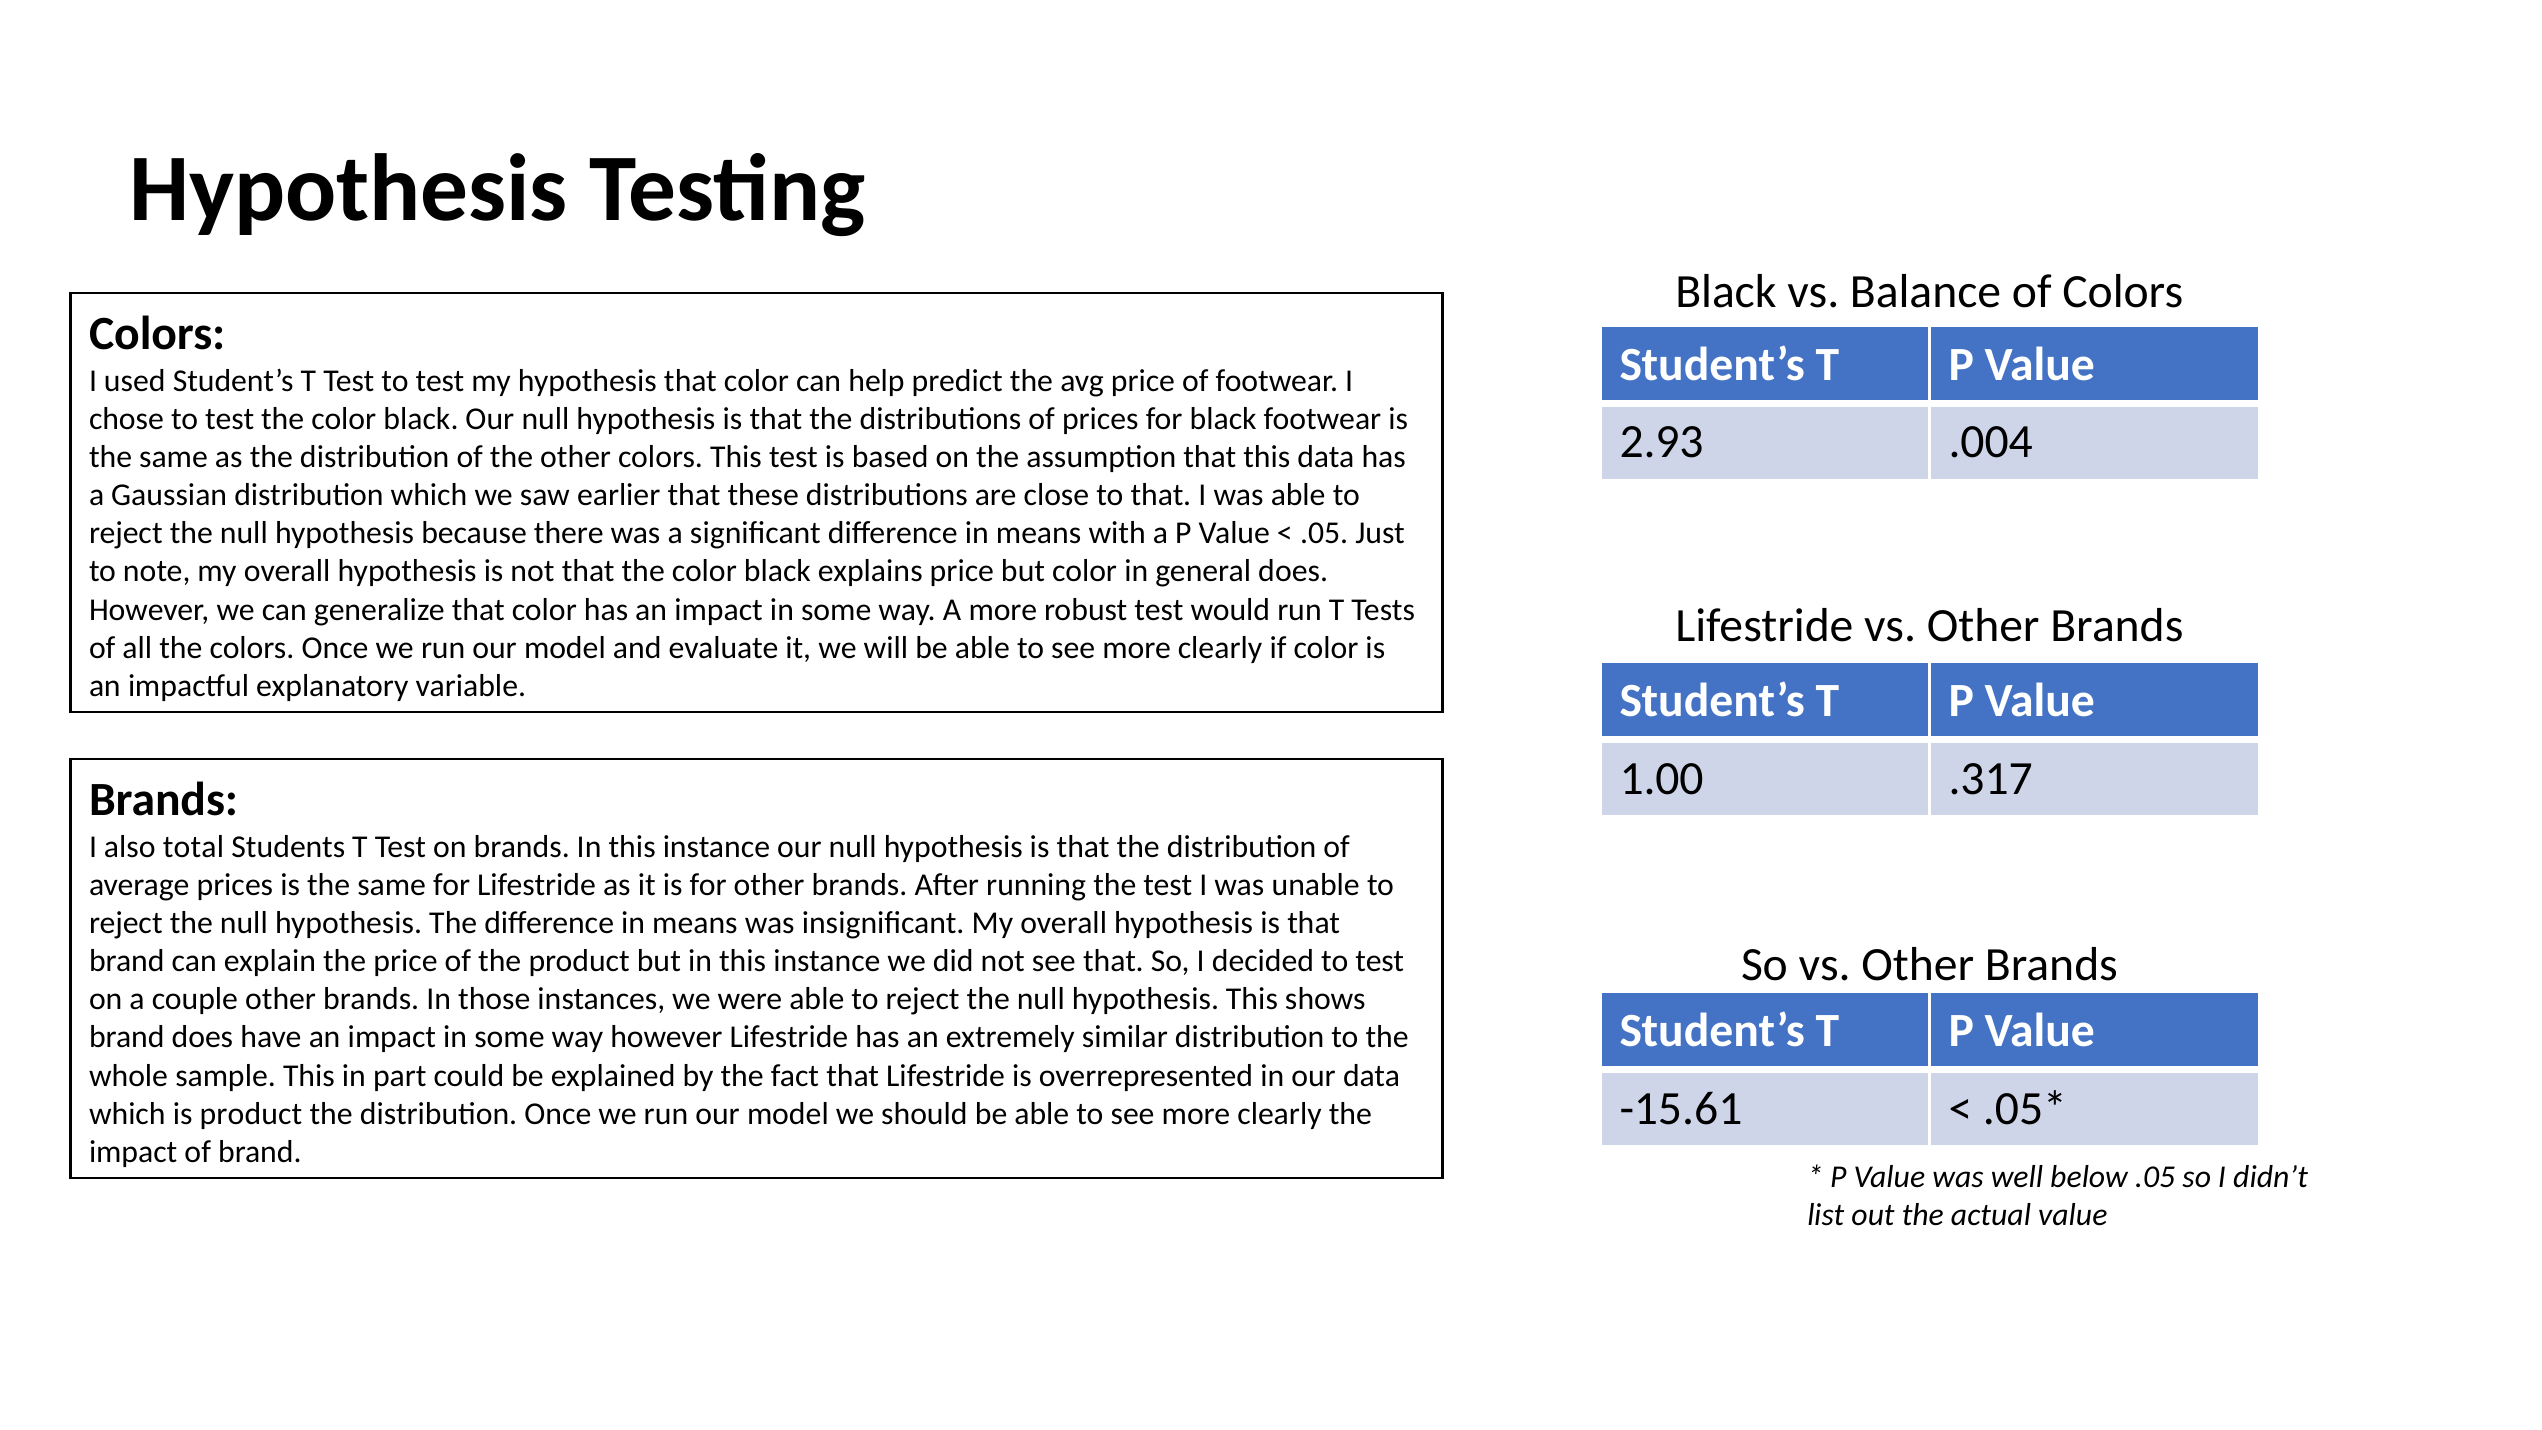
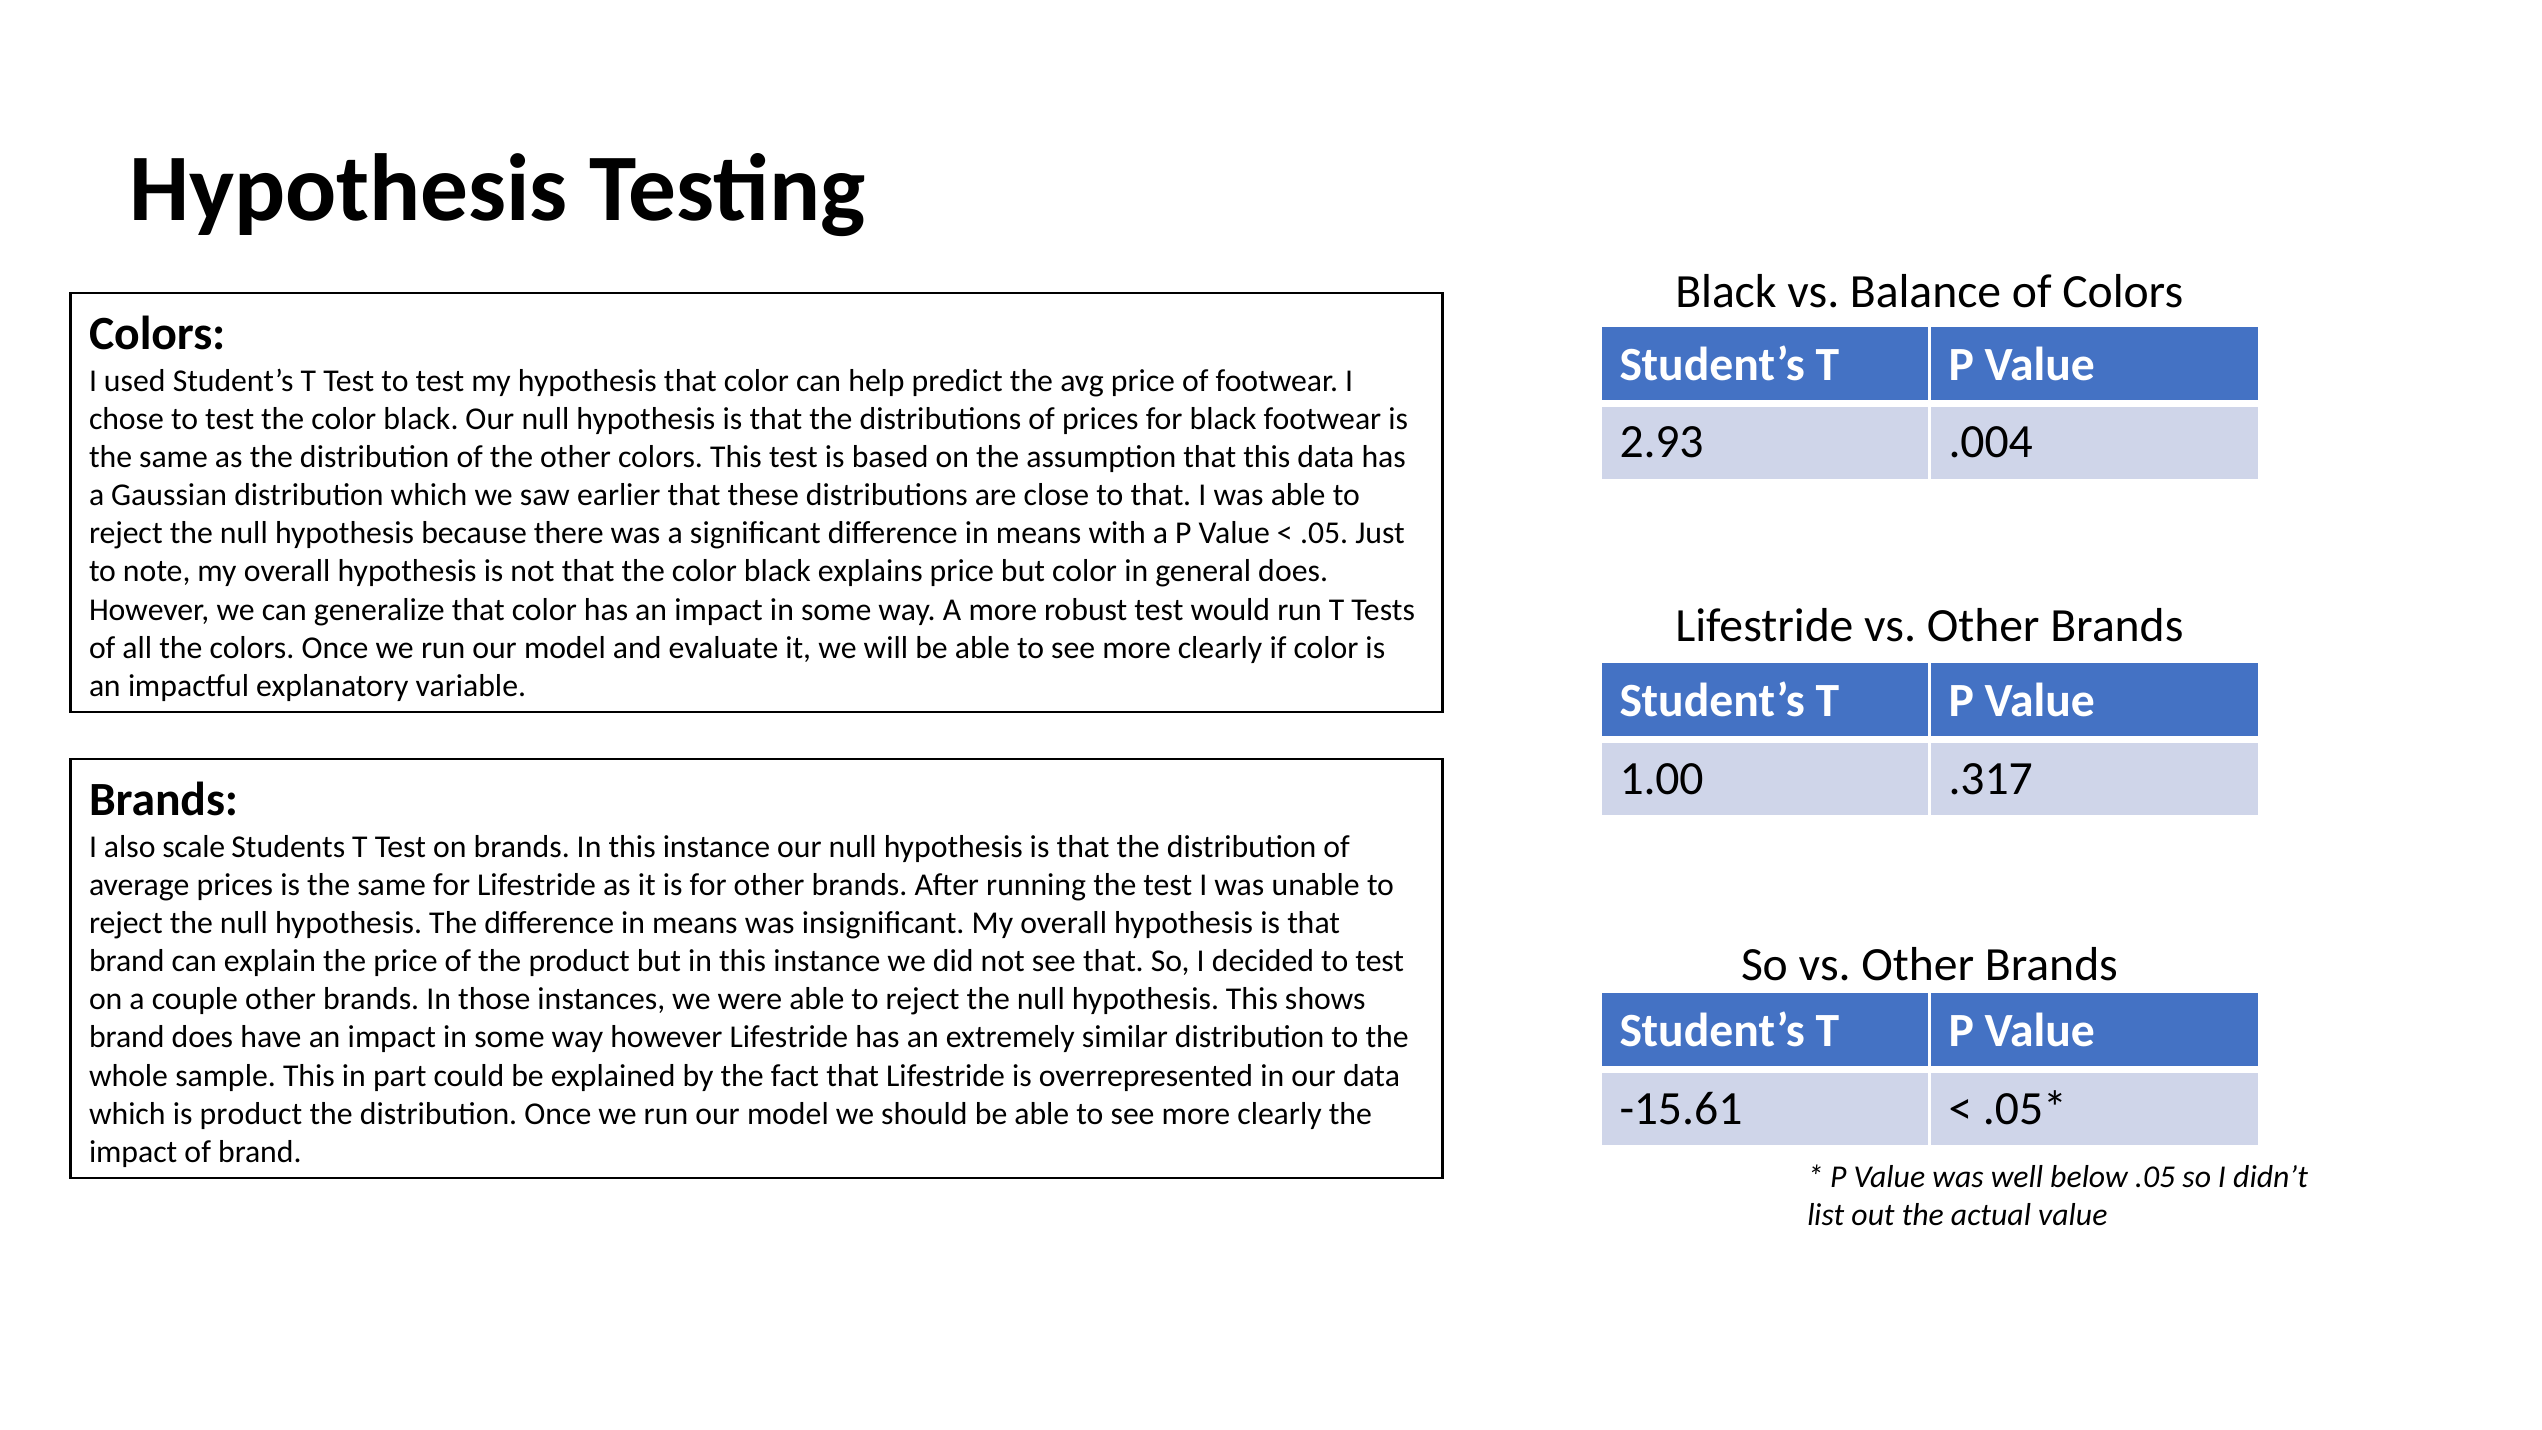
total: total -> scale
